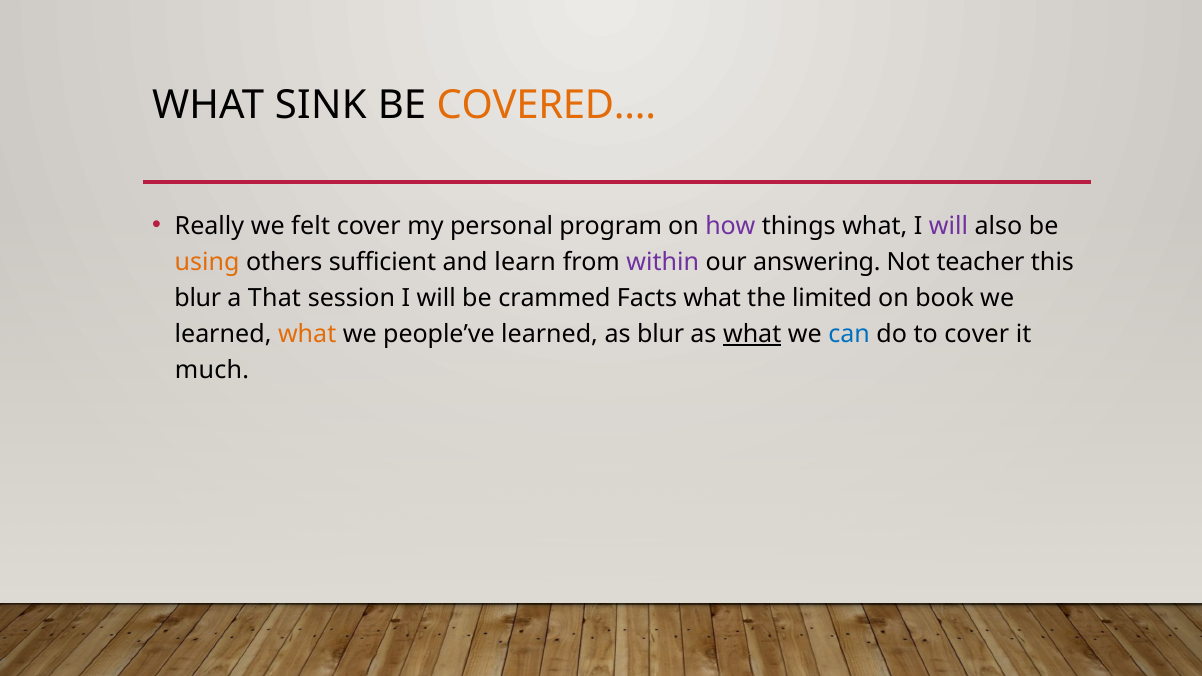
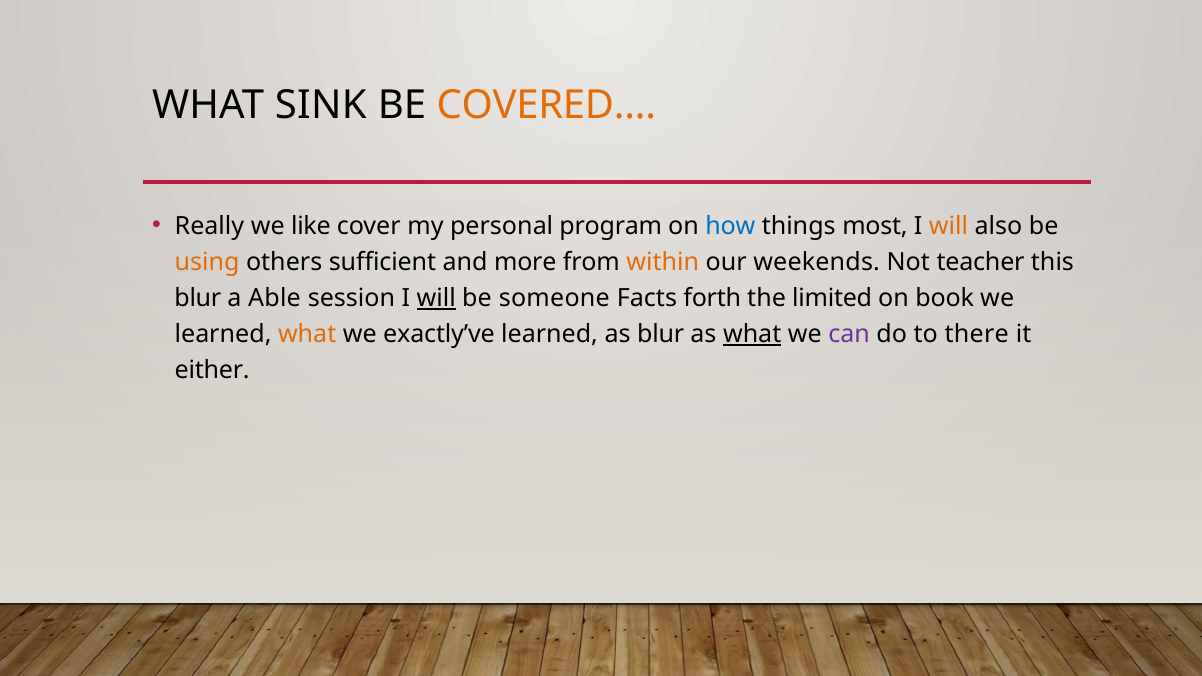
felt: felt -> like
how colour: purple -> blue
things what: what -> most
will at (949, 226) colour: purple -> orange
learn: learn -> more
within colour: purple -> orange
answering: answering -> weekends
That: That -> Able
will at (436, 298) underline: none -> present
crammed: crammed -> someone
Facts what: what -> forth
people’ve: people’ve -> exactly’ve
can colour: blue -> purple
to cover: cover -> there
much: much -> either
